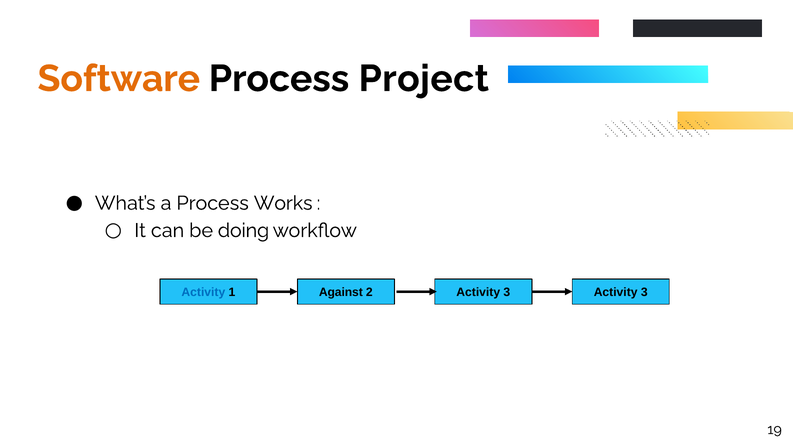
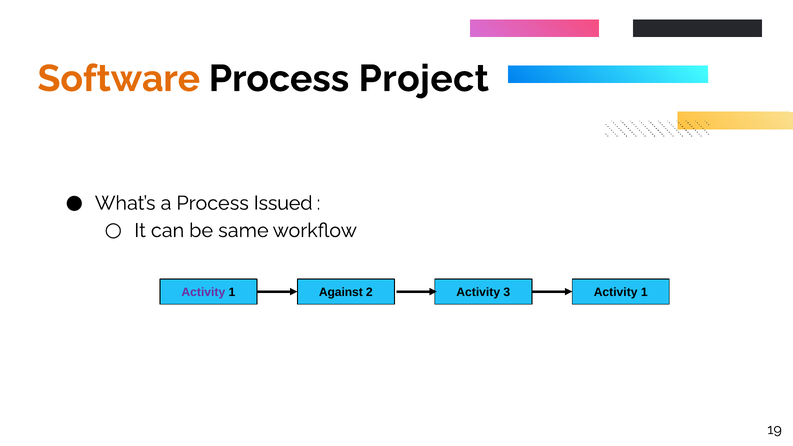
Works: Works -> Issued
doing: doing -> same
Activity at (203, 292) colour: blue -> purple
3 Activity 3: 3 -> 1
